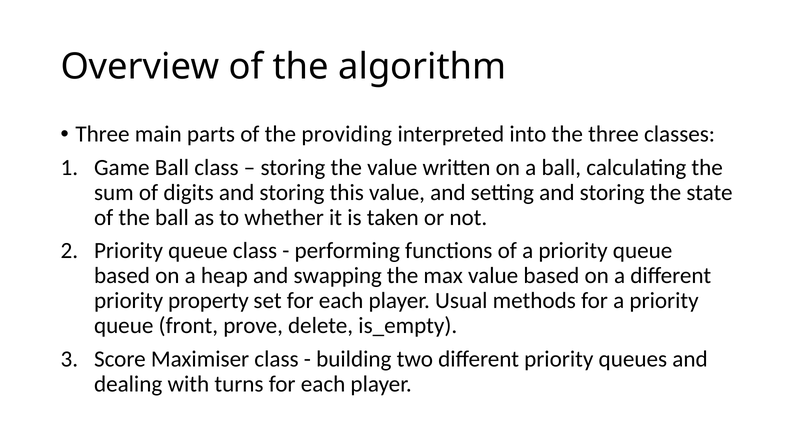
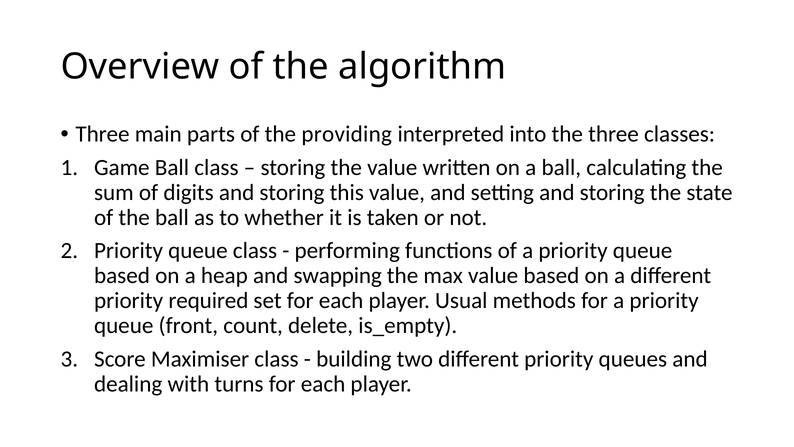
property: property -> required
prove: prove -> count
